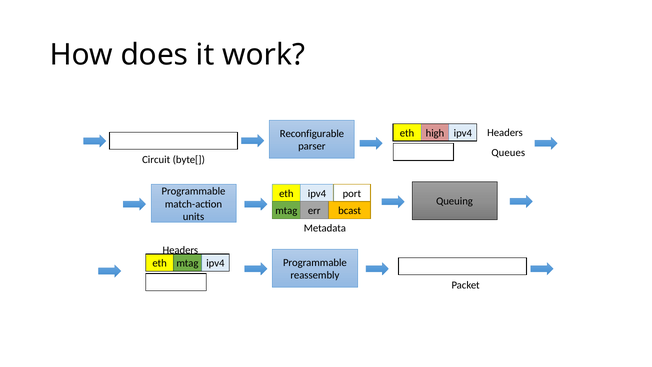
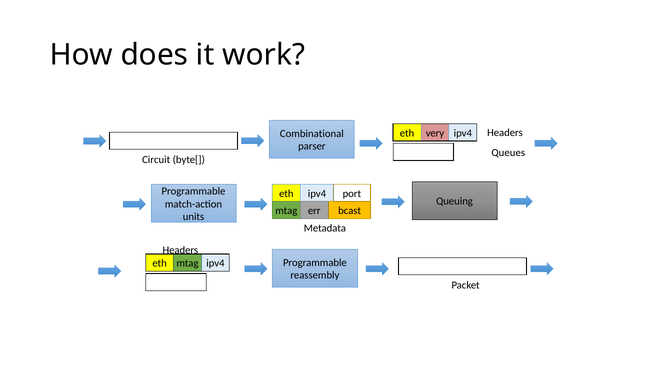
high: high -> very
Reconfigurable: Reconfigurable -> Combinational
